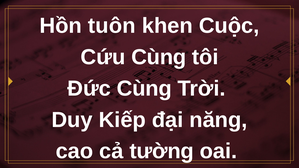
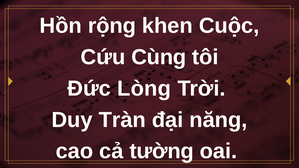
tuôn: tuôn -> rộng
Đức Cùng: Cùng -> Lòng
Kiếp: Kiếp -> Tràn
